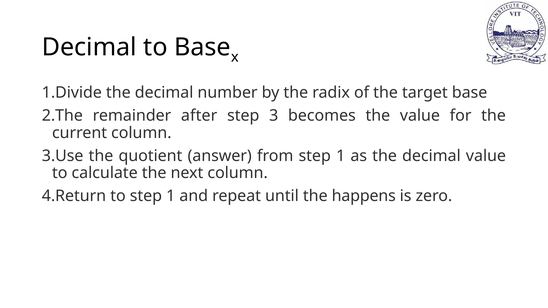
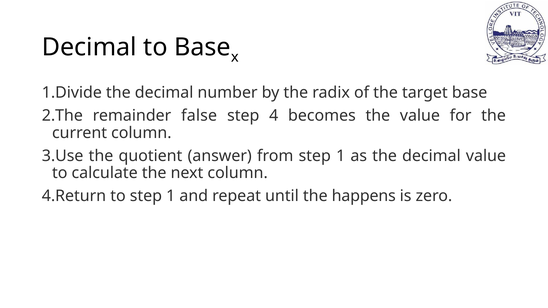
after: after -> false
3: 3 -> 4
